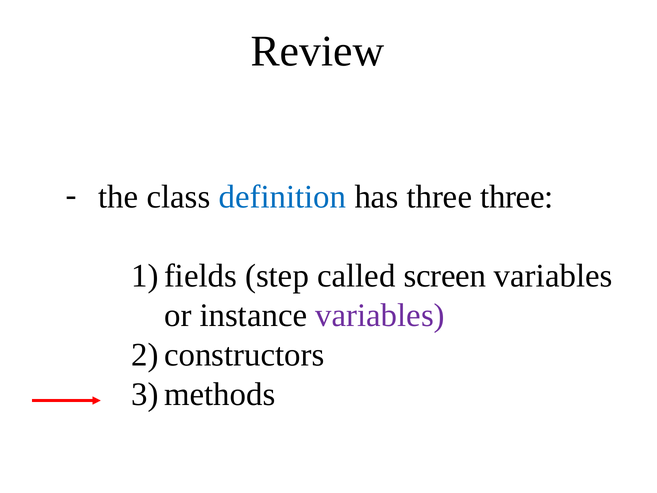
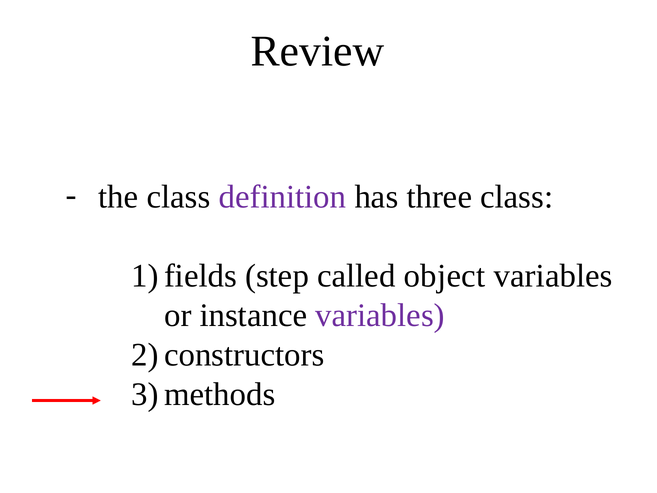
definition colour: blue -> purple
three three: three -> class
screen: screen -> object
